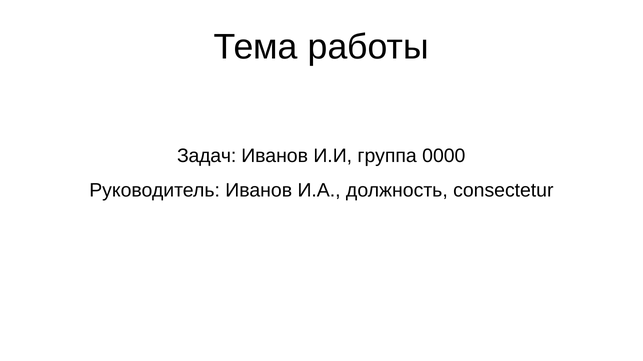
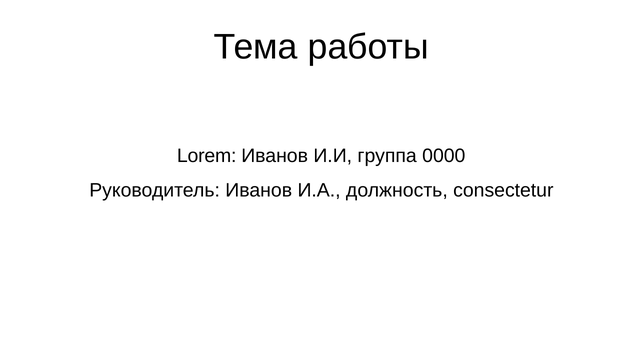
Задач: Задач -> Lorem
